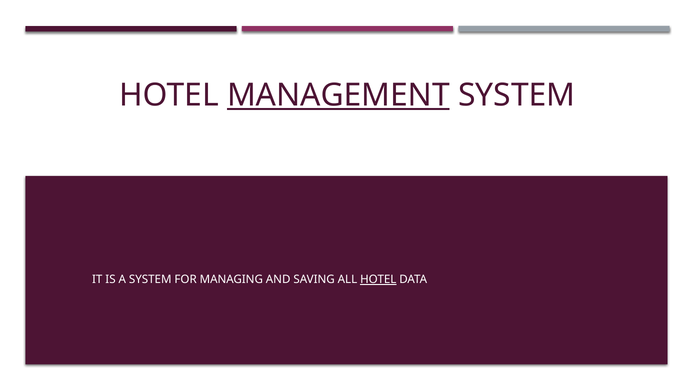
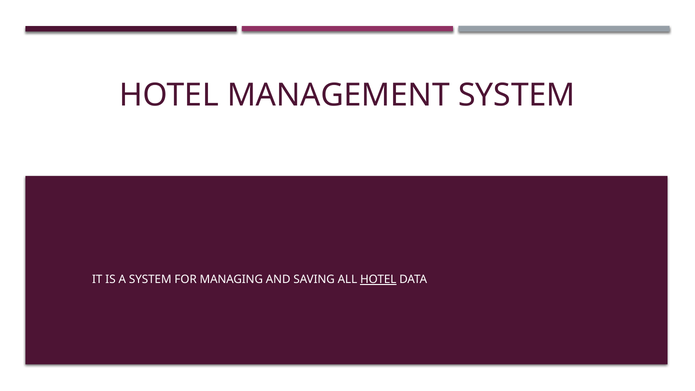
MANAGEMENT underline: present -> none
